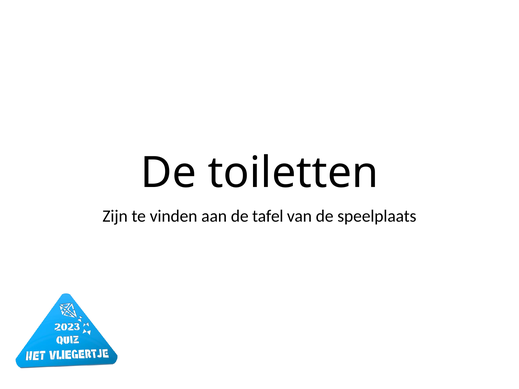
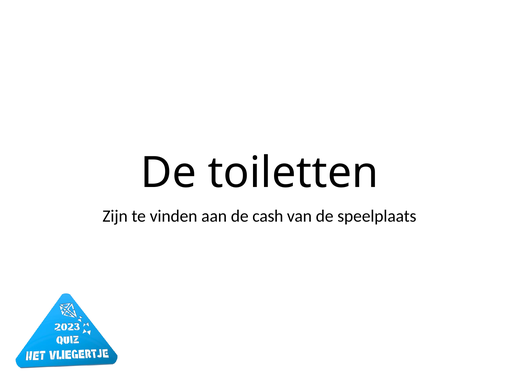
tafel: tafel -> cash
